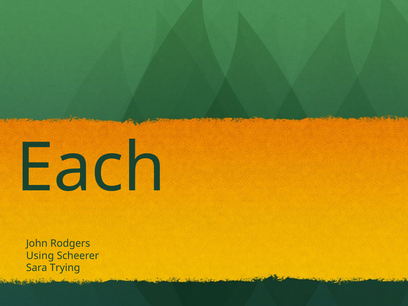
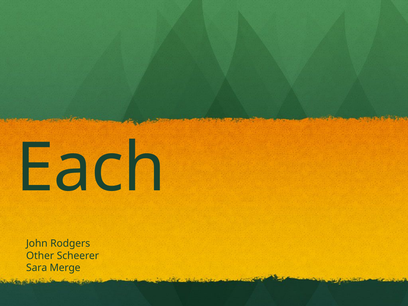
Using: Using -> Other
Trying: Trying -> Merge
